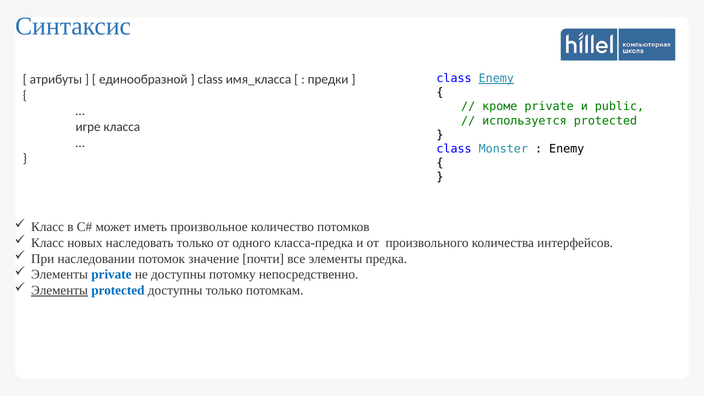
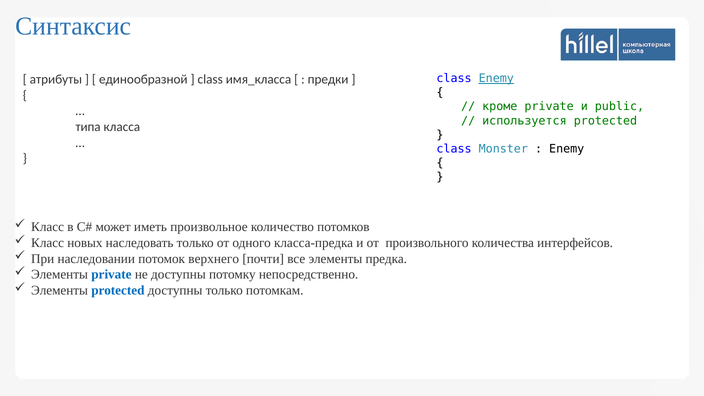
игре: игре -> типа
значение: значение -> верхнего
Элементы at (60, 290) underline: present -> none
